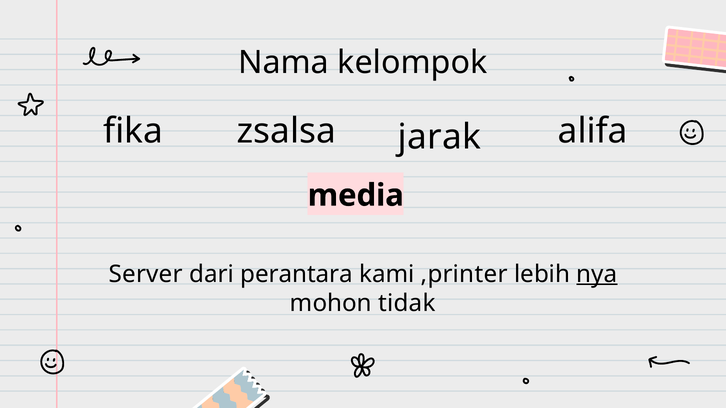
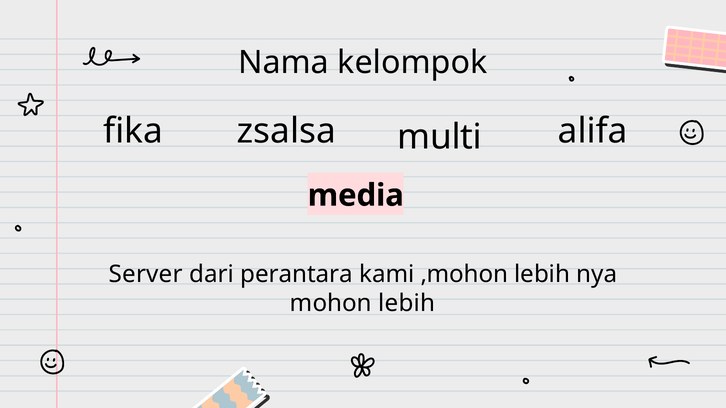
jarak: jarak -> multi
,printer: ,printer -> ,mohon
nya underline: present -> none
mohon tidak: tidak -> lebih
